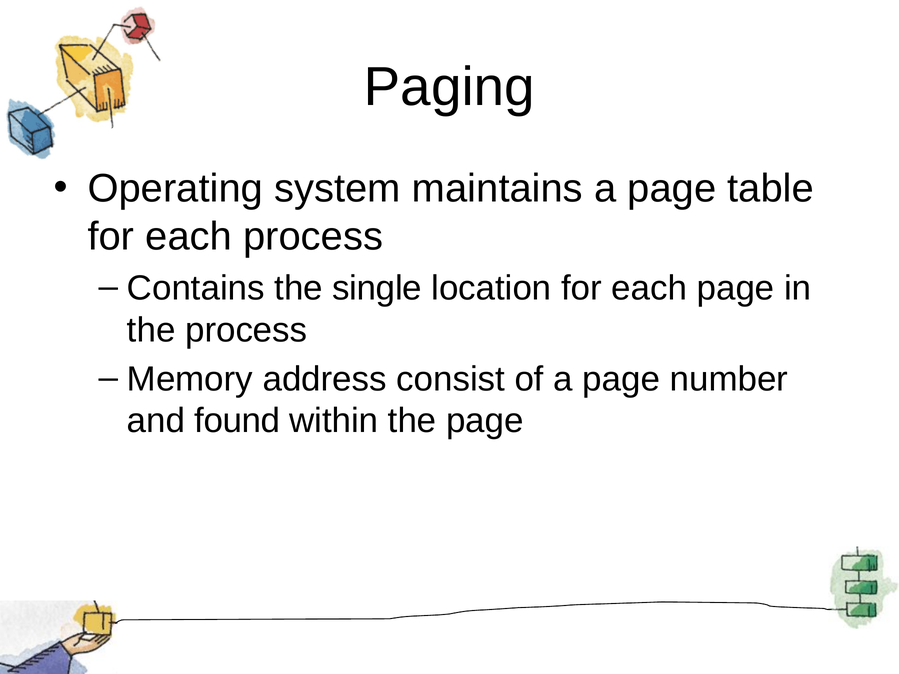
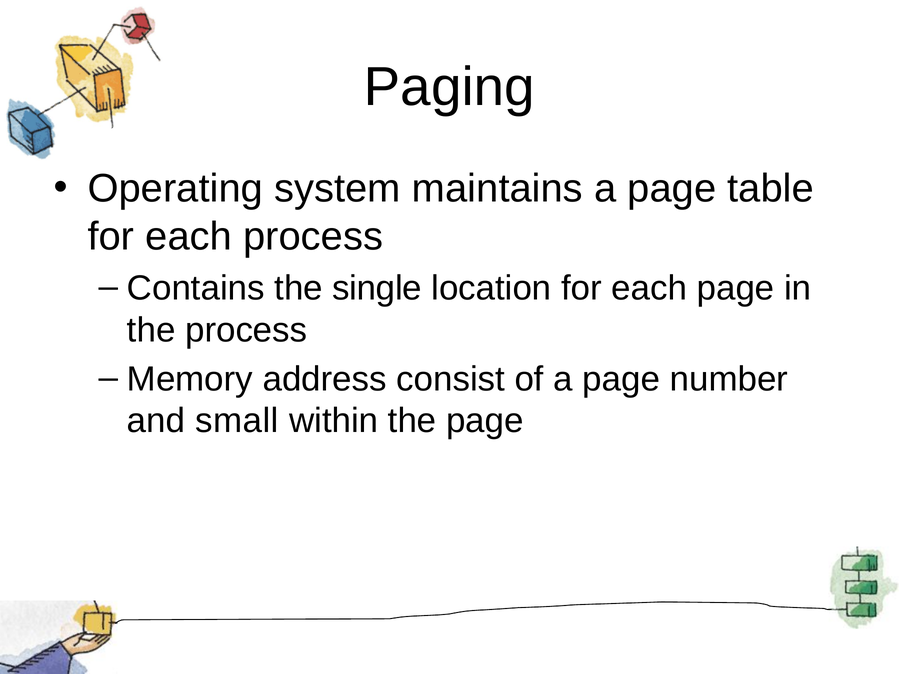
found: found -> small
